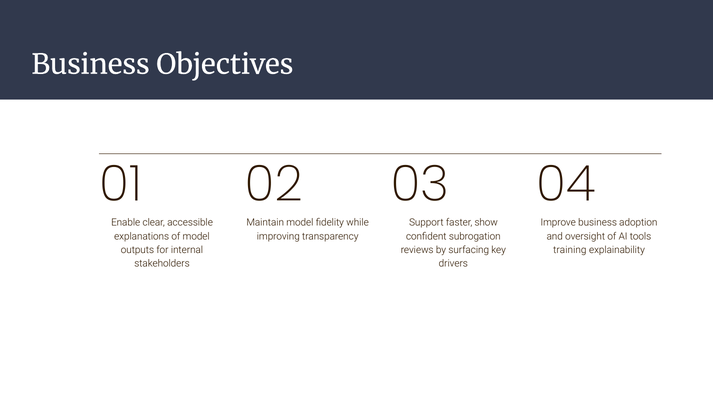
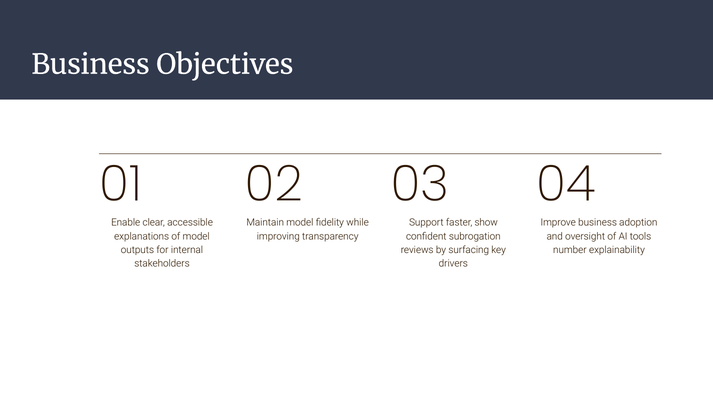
training: training -> number
